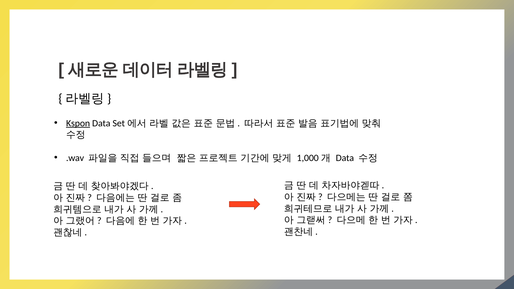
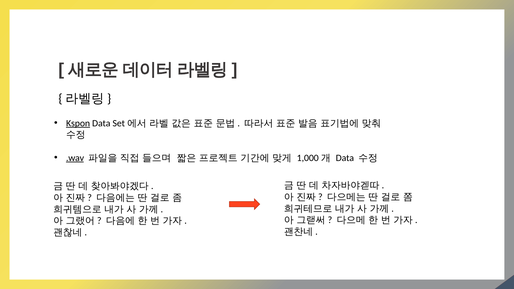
.wav underline: none -> present
